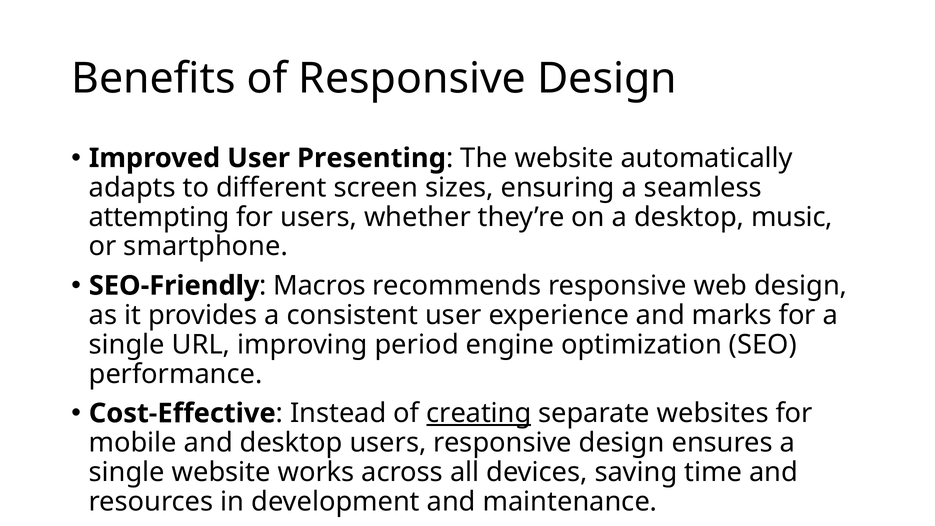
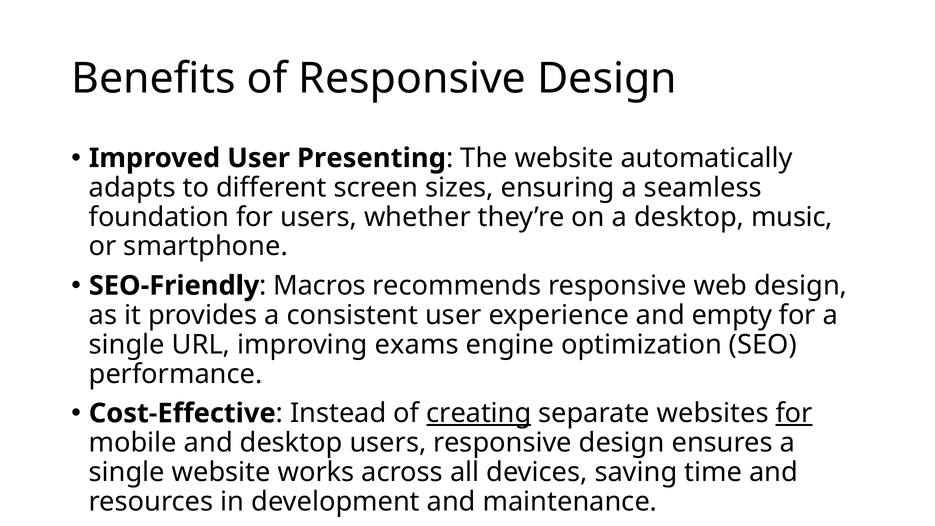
attempting: attempting -> foundation
marks: marks -> empty
period: period -> exams
for at (794, 413) underline: none -> present
